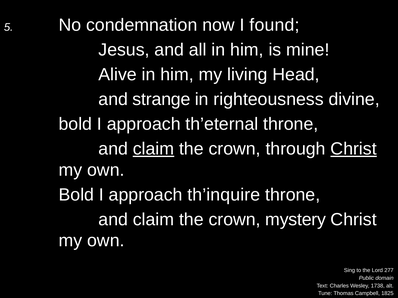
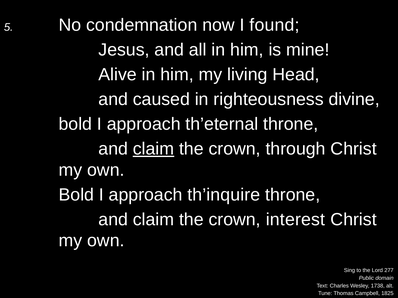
strange: strange -> caused
Christ at (354, 149) underline: present -> none
mystery: mystery -> interest
